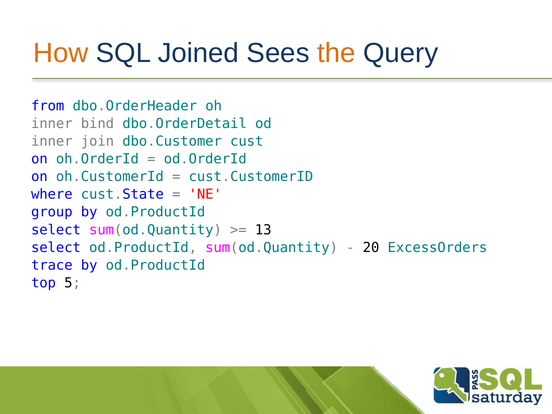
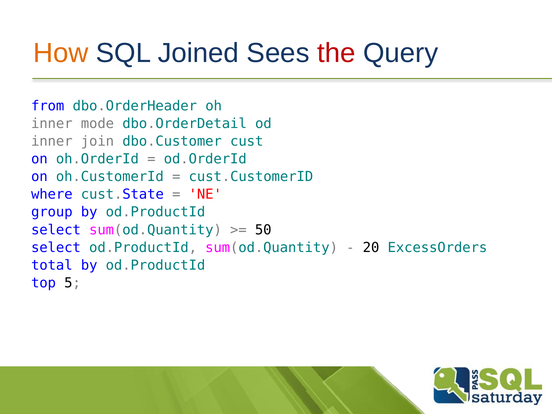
the colour: orange -> red
bind: bind -> mode
13: 13 -> 50
trace: trace -> total
